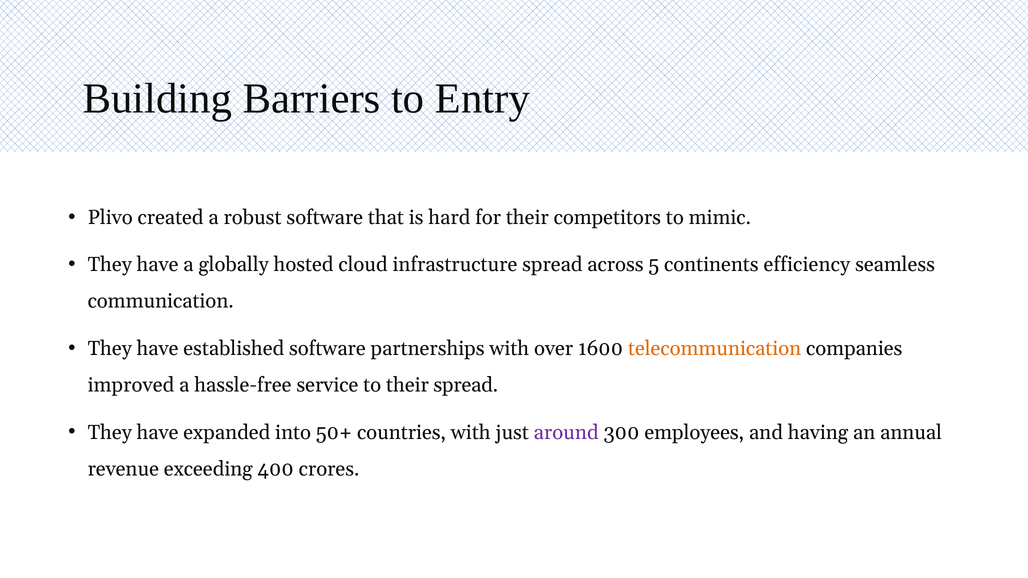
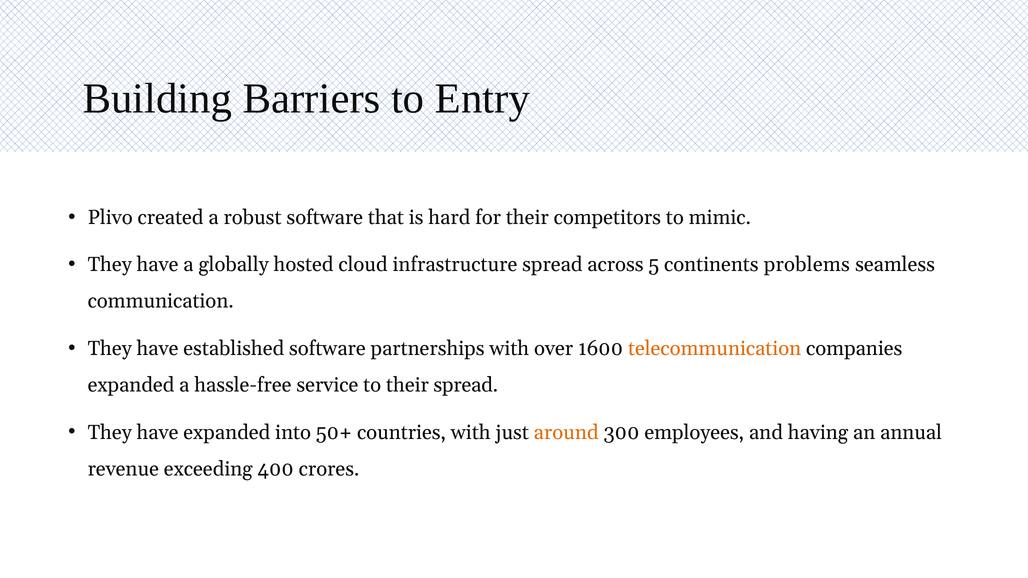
efficiency: efficiency -> problems
improved at (131, 385): improved -> expanded
around colour: purple -> orange
